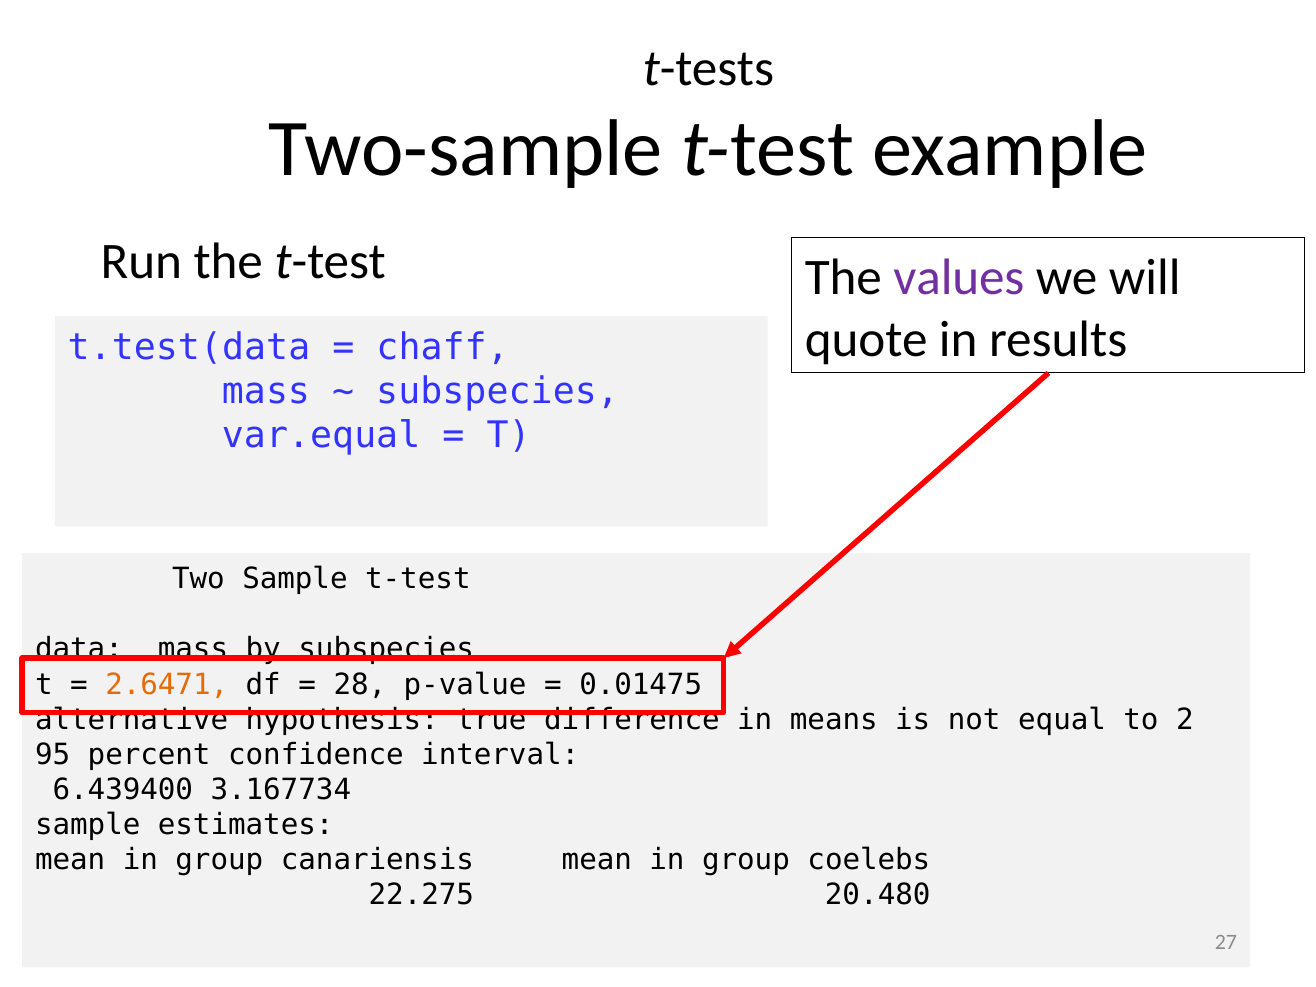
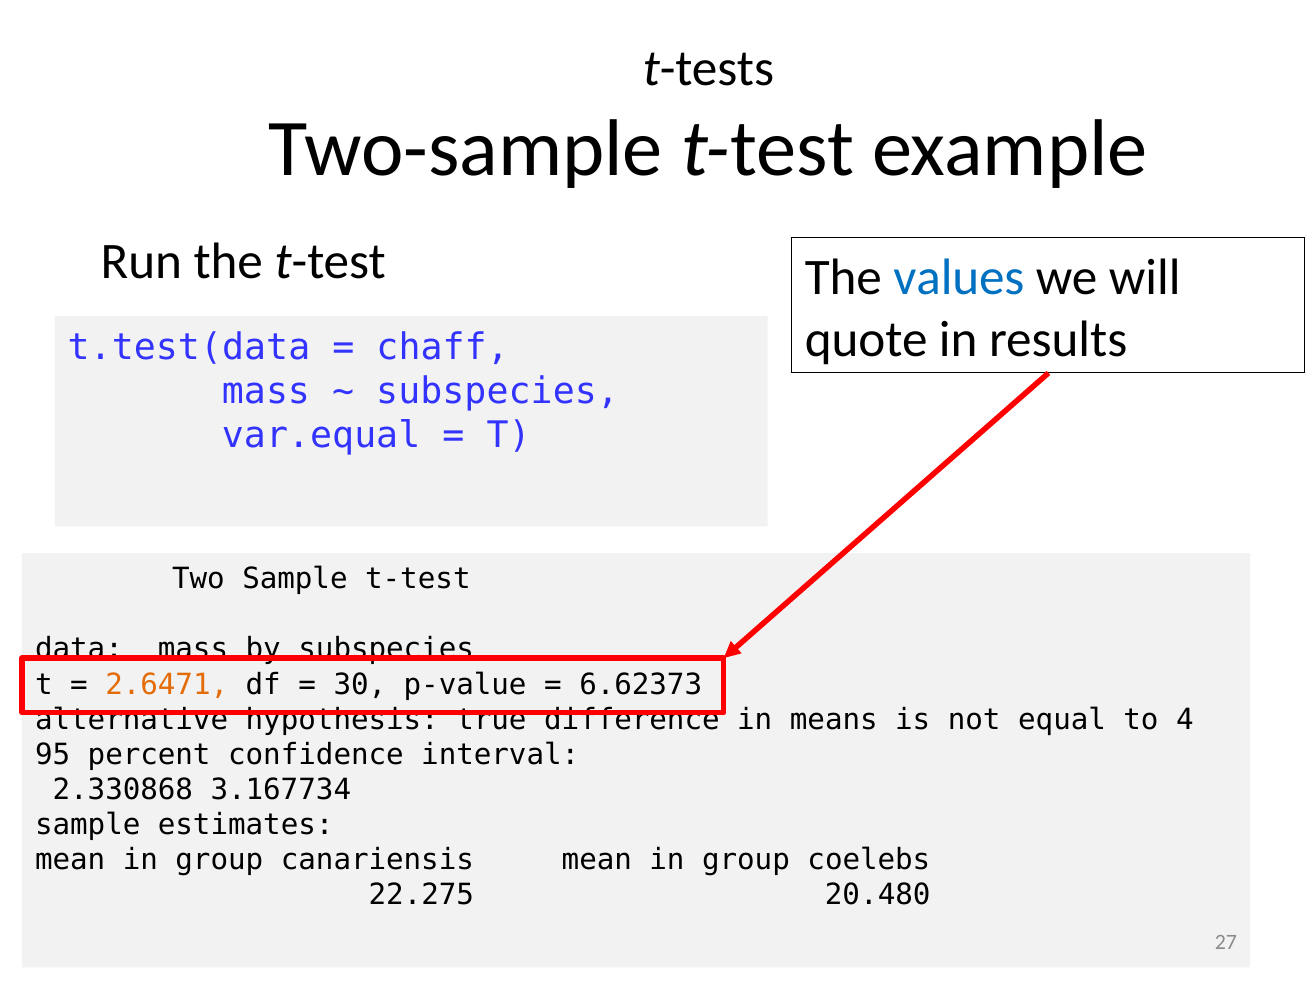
values colour: purple -> blue
28: 28 -> 30
0.01475: 0.01475 -> 6.62373
2: 2 -> 4
6.439400: 6.439400 -> 2.330868
